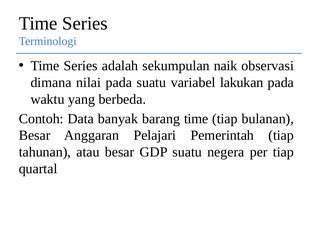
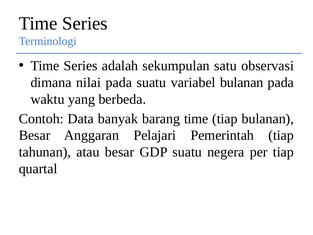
naik: naik -> satu
variabel lakukan: lakukan -> bulanan
